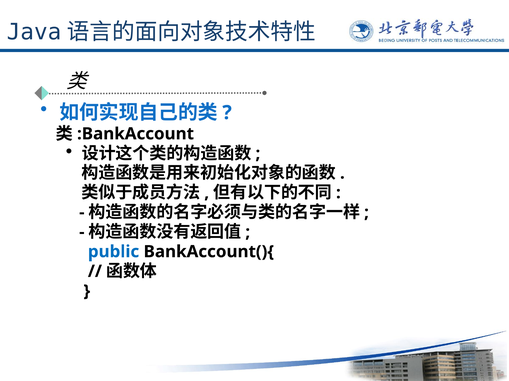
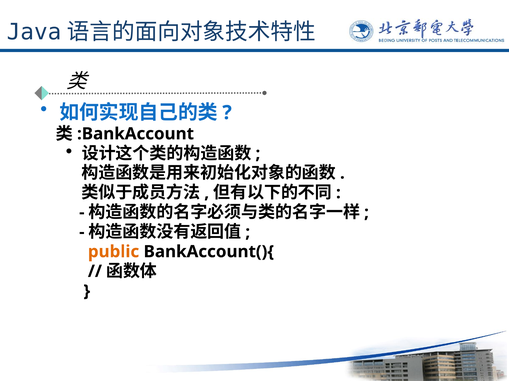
public colour: blue -> orange
